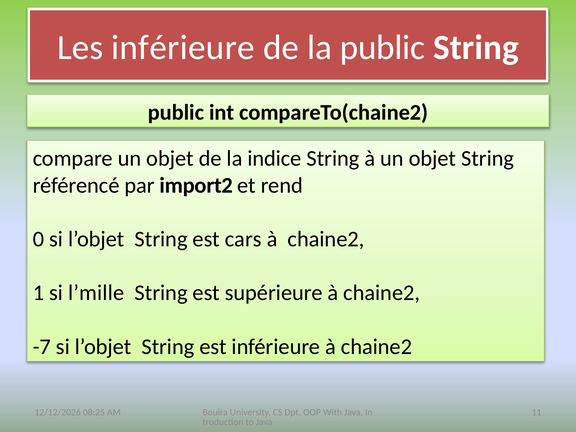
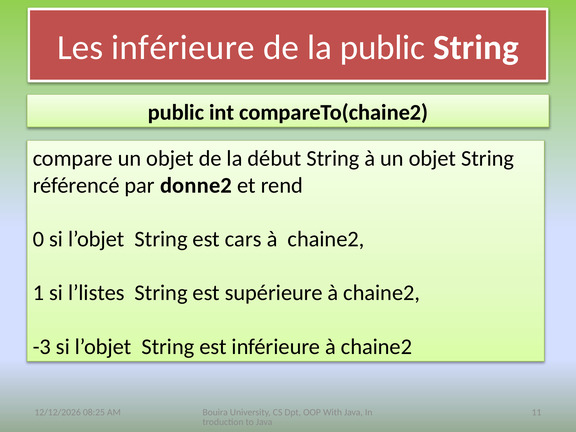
indice: indice -> début
import2: import2 -> donne2
l’mille: l’mille -> l’listes
-7: -7 -> -3
